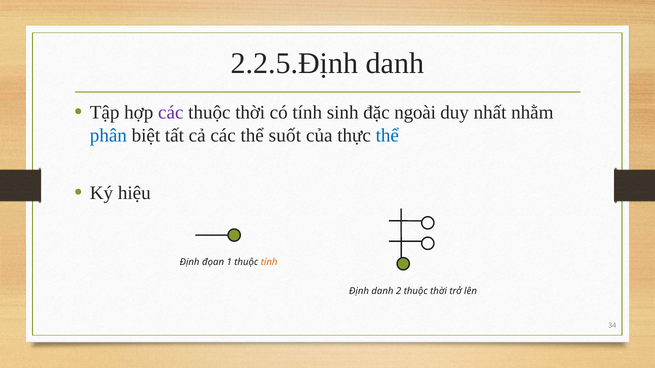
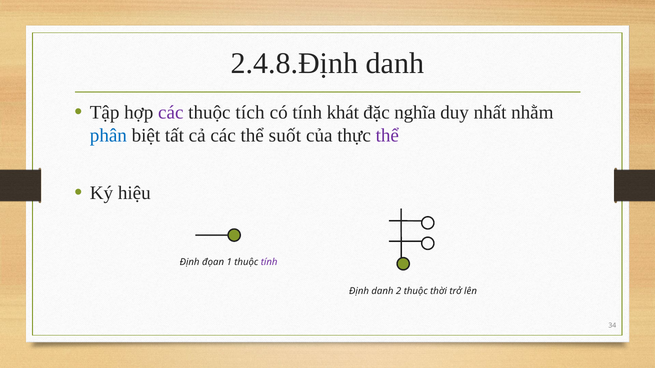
2.2.5.Định: 2.2.5.Định -> 2.4.8.Định
thời at (250, 113): thời -> tích
sinh: sinh -> khát
ngoài: ngoài -> nghĩa
thể at (387, 135) colour: blue -> purple
tính at (269, 263) colour: orange -> purple
